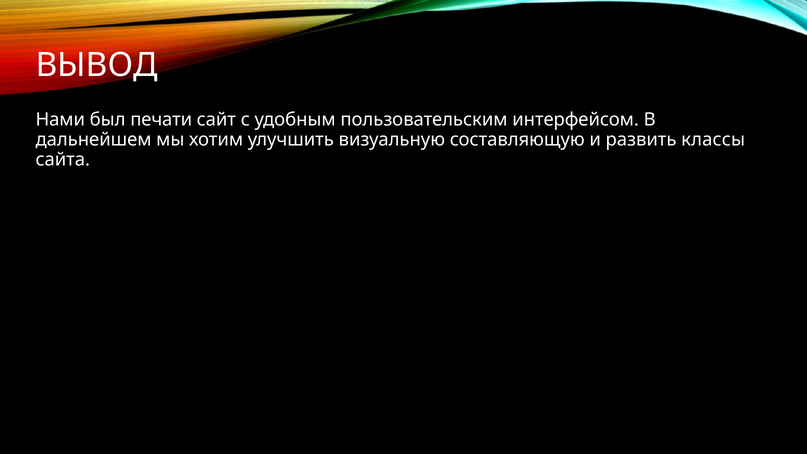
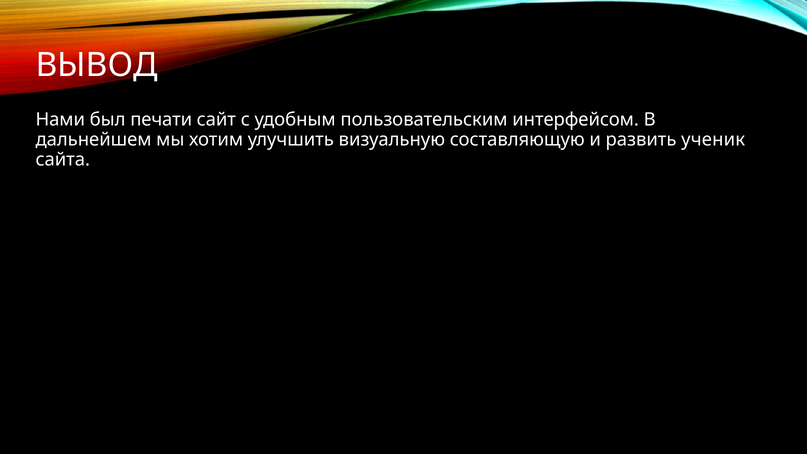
классы: классы -> ученик
